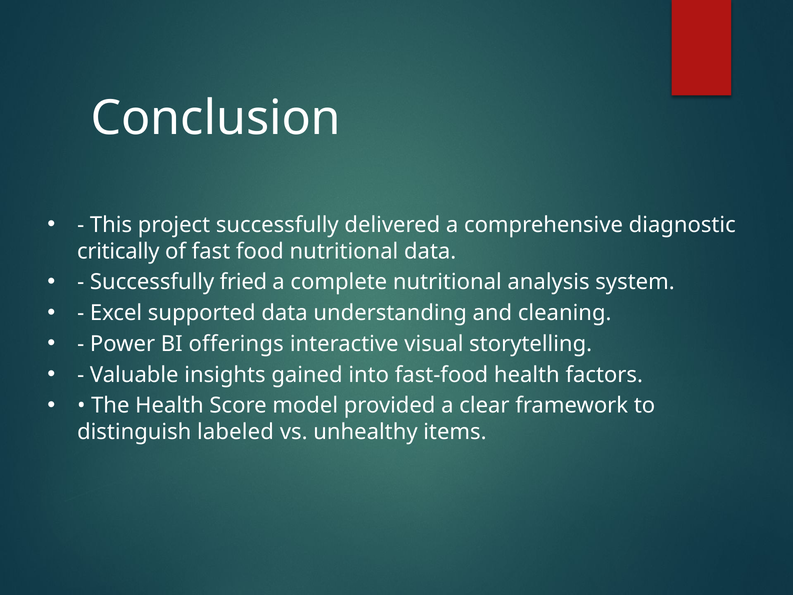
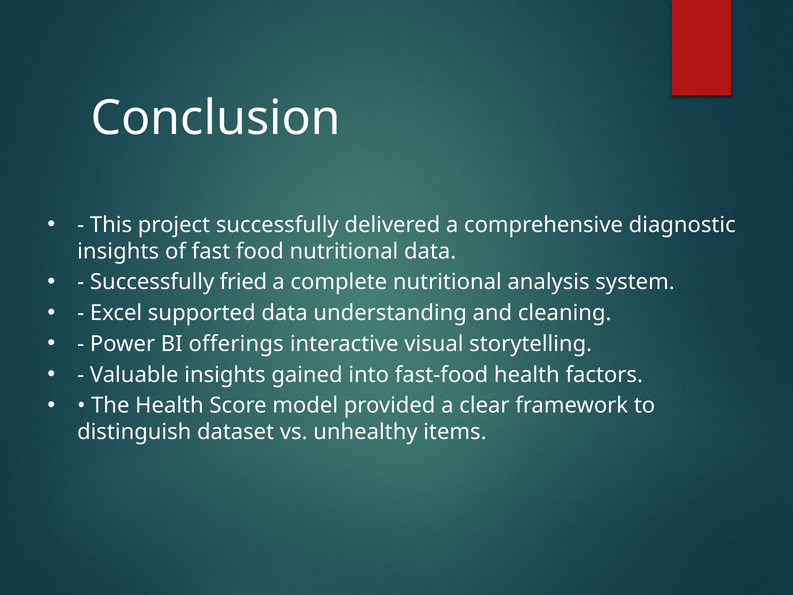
critically at (118, 251): critically -> insights
labeled: labeled -> dataset
